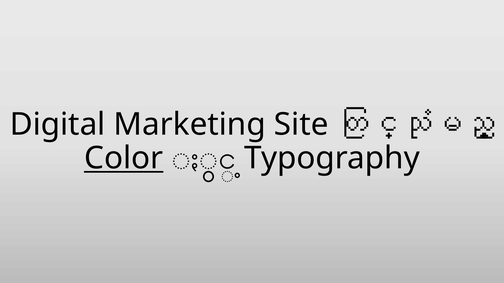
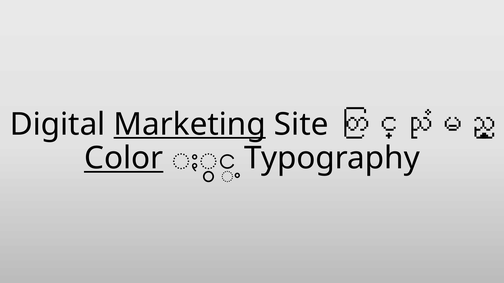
Marketing underline: none -> present
